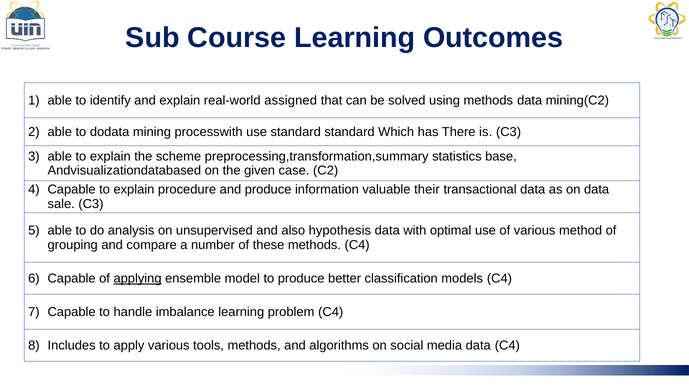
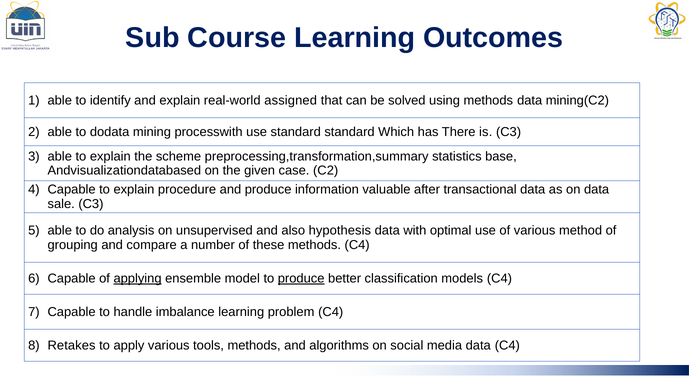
their: their -> after
produce at (301, 279) underline: none -> present
Includes: Includes -> Retakes
